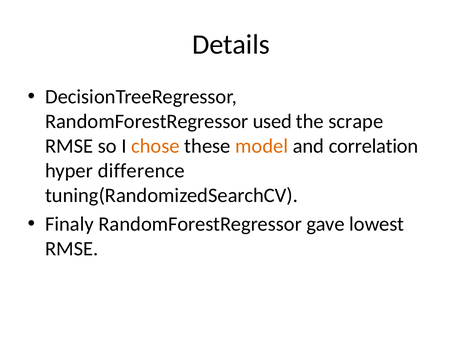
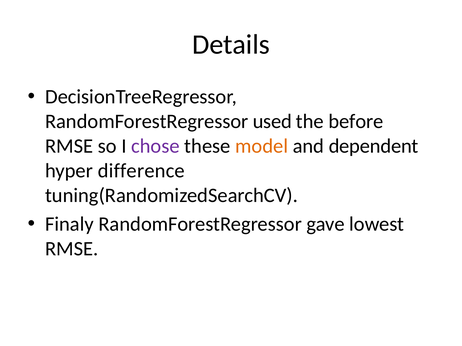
scrape: scrape -> before
chose colour: orange -> purple
correlation: correlation -> dependent
